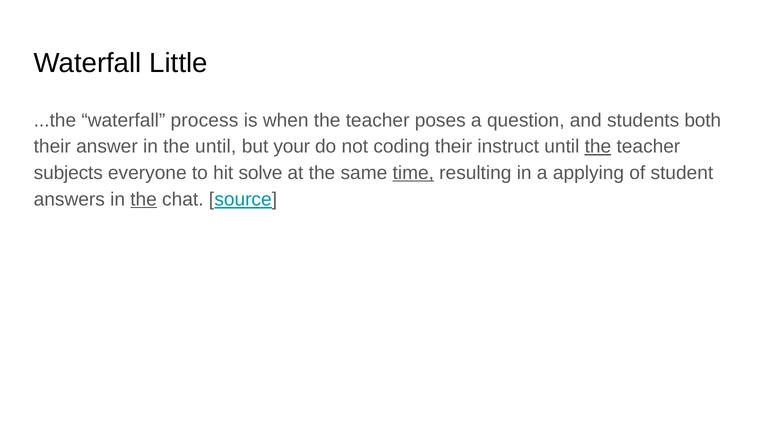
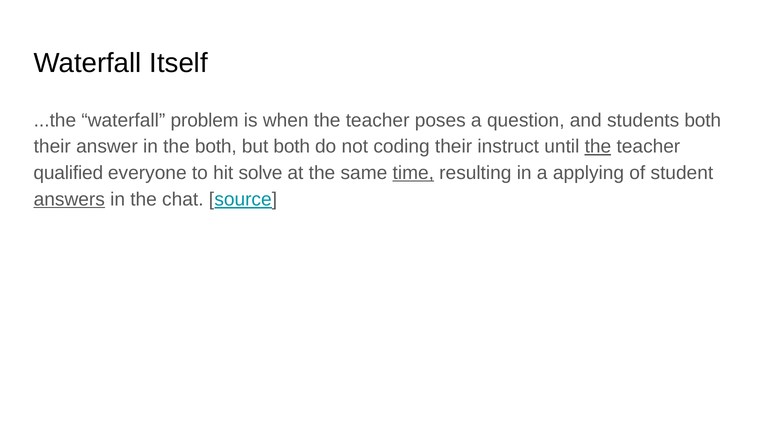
Little: Little -> Itself
process: process -> problem
the until: until -> both
but your: your -> both
subjects: subjects -> qualified
answers underline: none -> present
the at (144, 199) underline: present -> none
